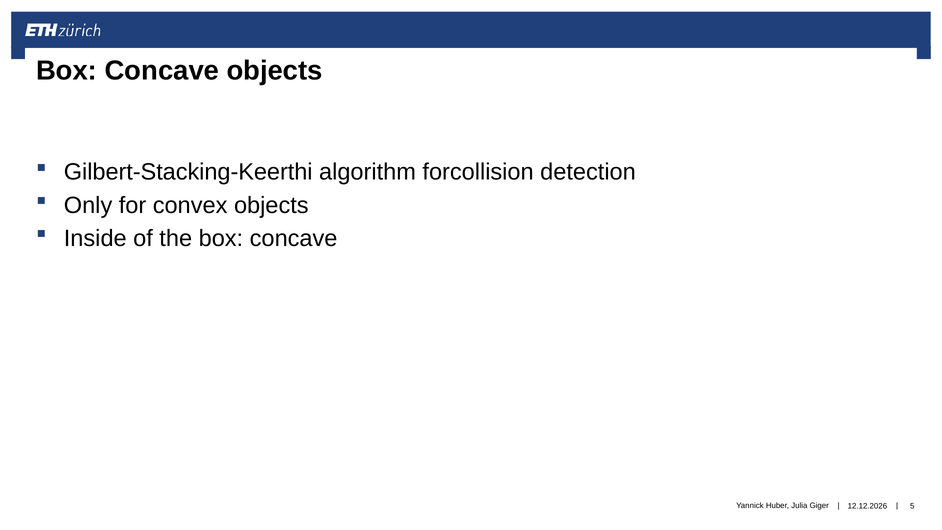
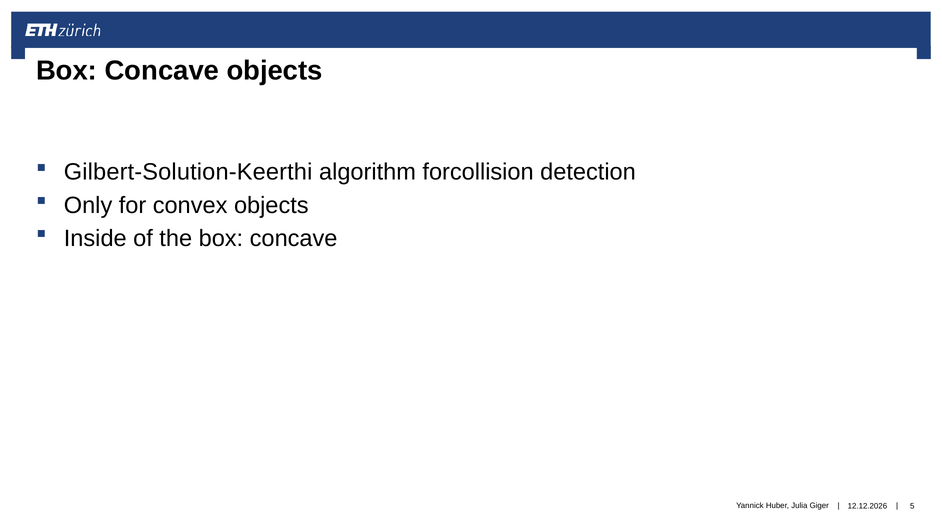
Gilbert-Stacking-Keerthi: Gilbert-Stacking-Keerthi -> Gilbert-Solution-Keerthi
